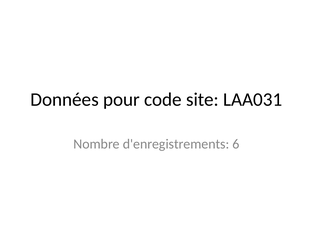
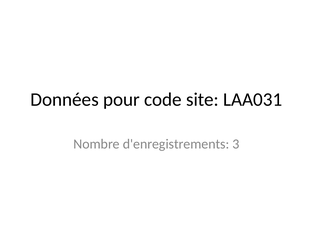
6: 6 -> 3
